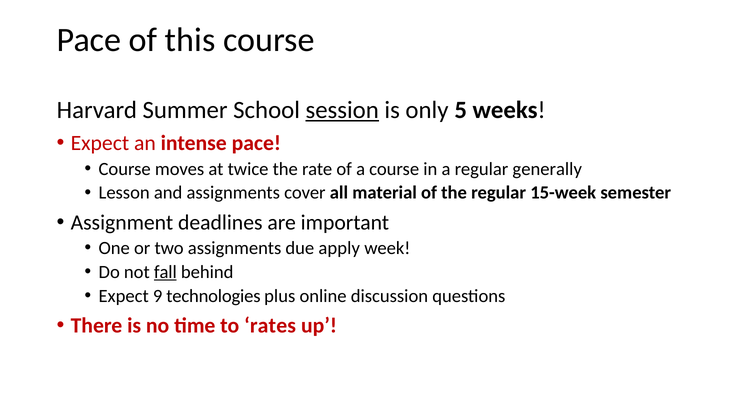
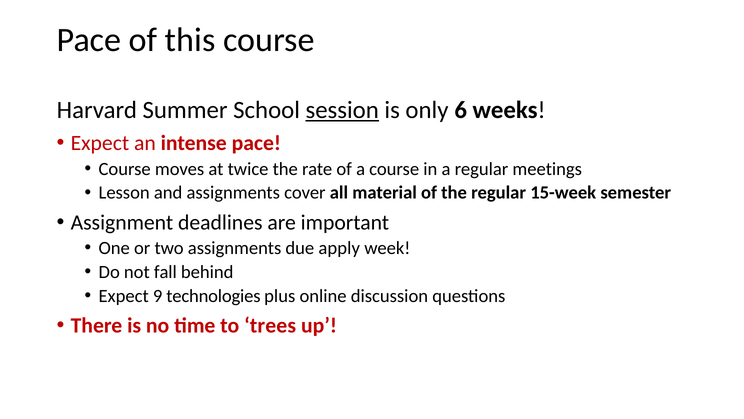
5: 5 -> 6
generally: generally -> meetings
fall underline: present -> none
rates: rates -> trees
